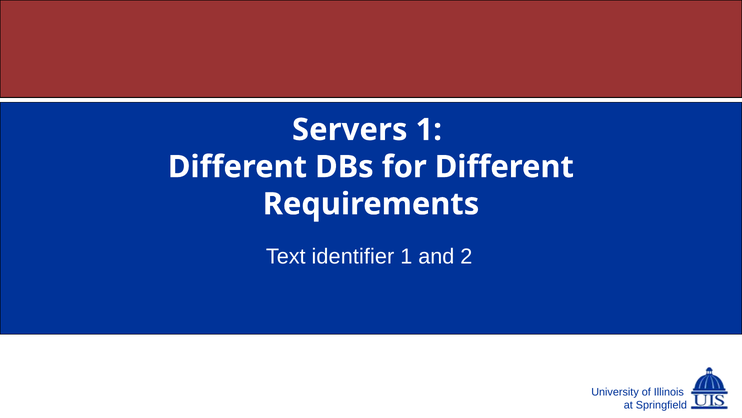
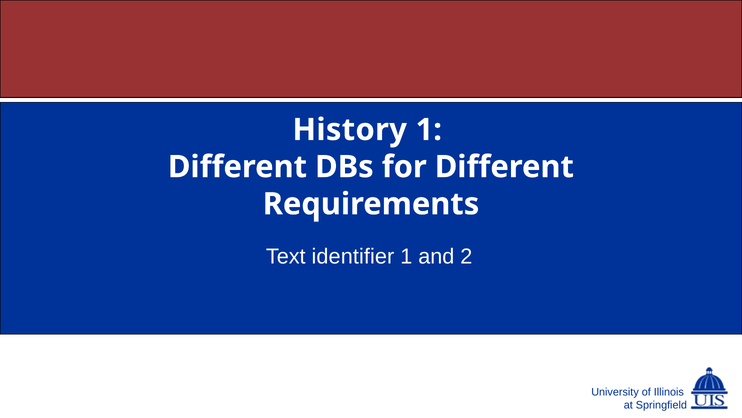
Servers: Servers -> History
